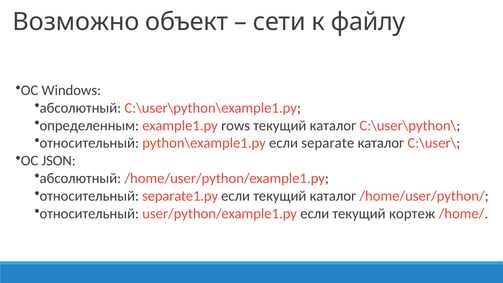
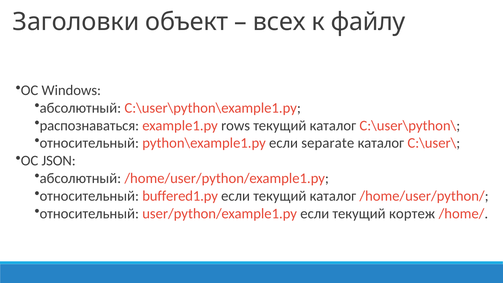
Возможно: Возможно -> Заголовки
сети: сети -> всех
определенным: определенным -> распознаваться
separate1.py: separate1.py -> buffered1.py
